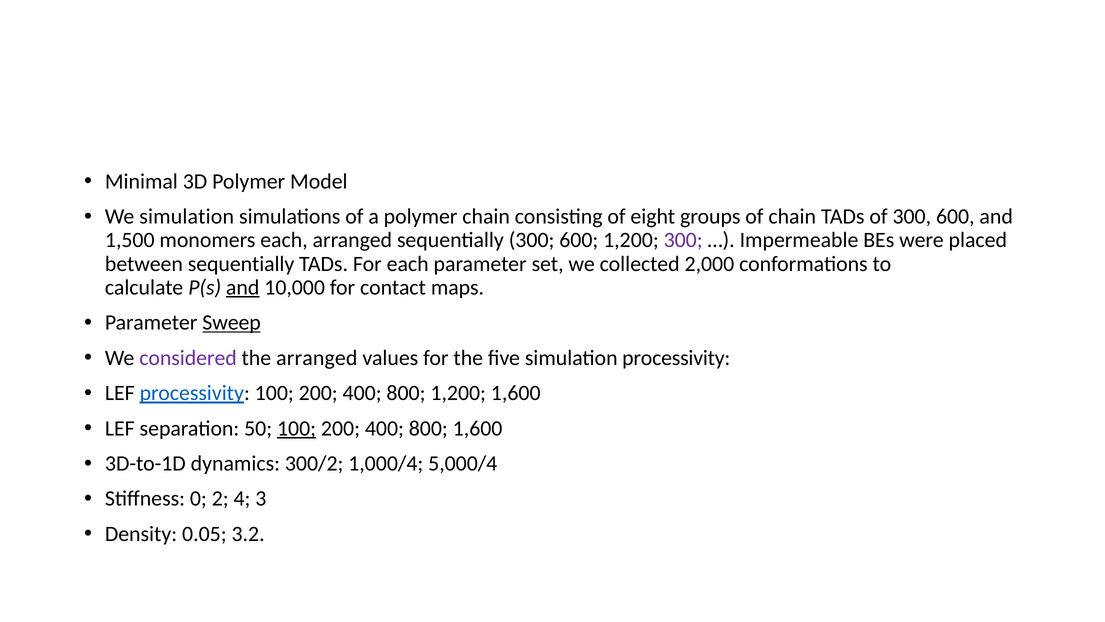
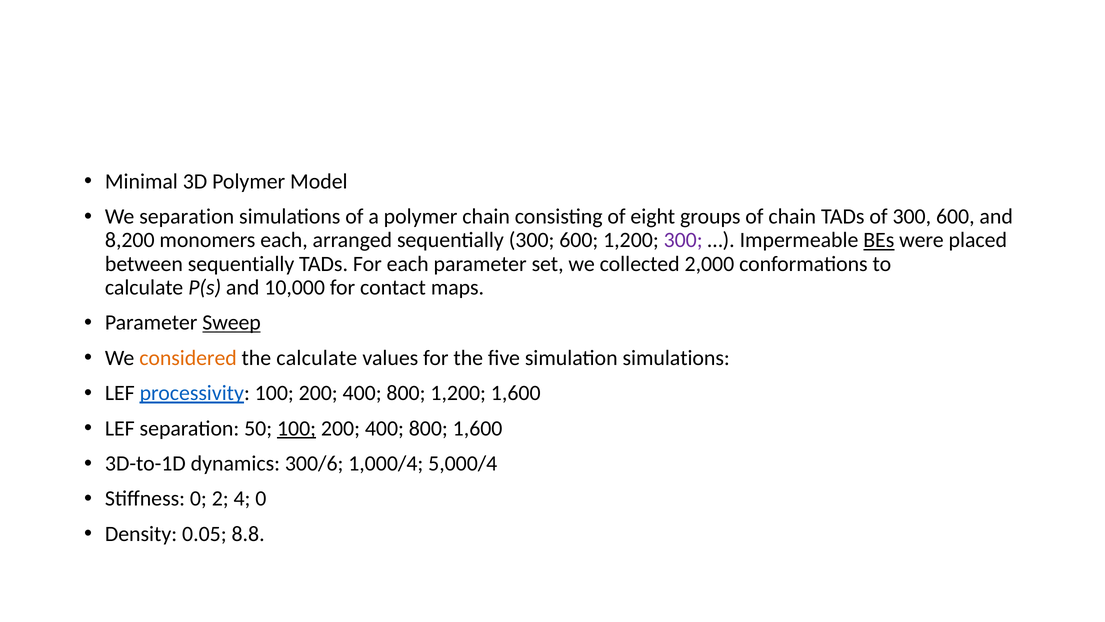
We simulation: simulation -> separation
1,500: 1,500 -> 8,200
BEs underline: none -> present
and at (243, 287) underline: present -> none
considered colour: purple -> orange
the arranged: arranged -> calculate
simulation processivity: processivity -> simulations
300/2: 300/2 -> 300/6
4 3: 3 -> 0
3.2: 3.2 -> 8.8
